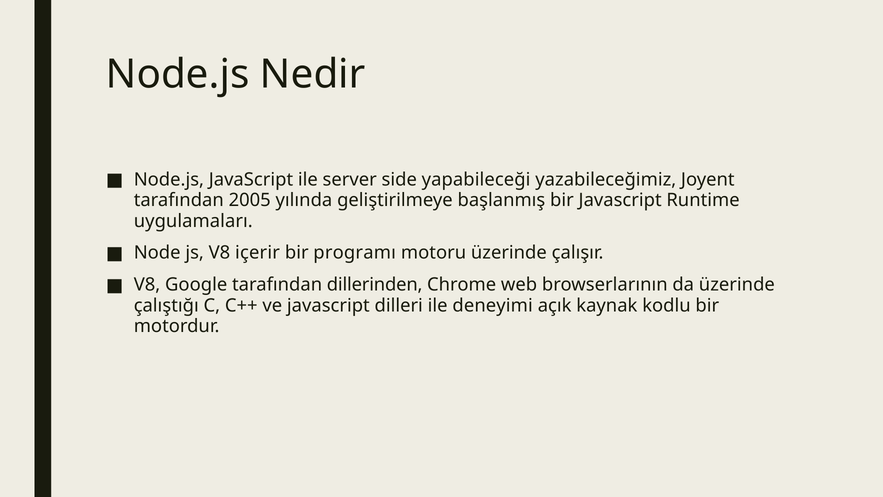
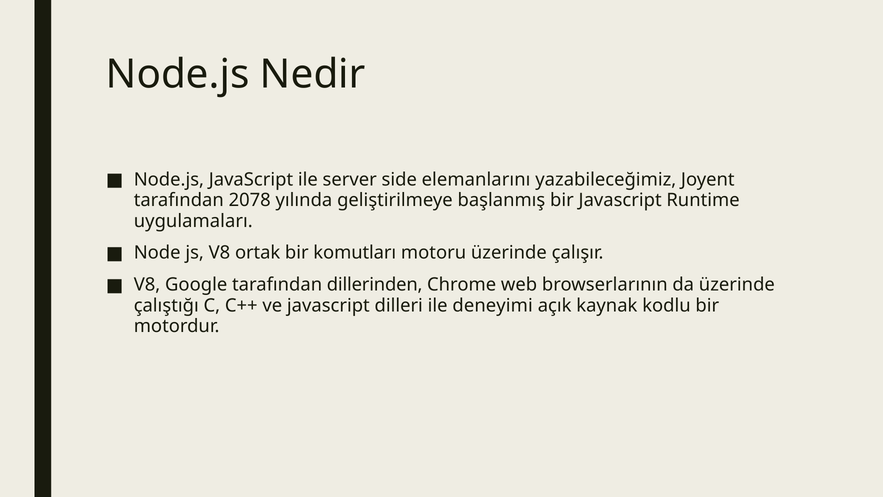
yapabileceği: yapabileceği -> elemanlarını
2005: 2005 -> 2078
içerir: içerir -> ortak
programı: programı -> komutları
